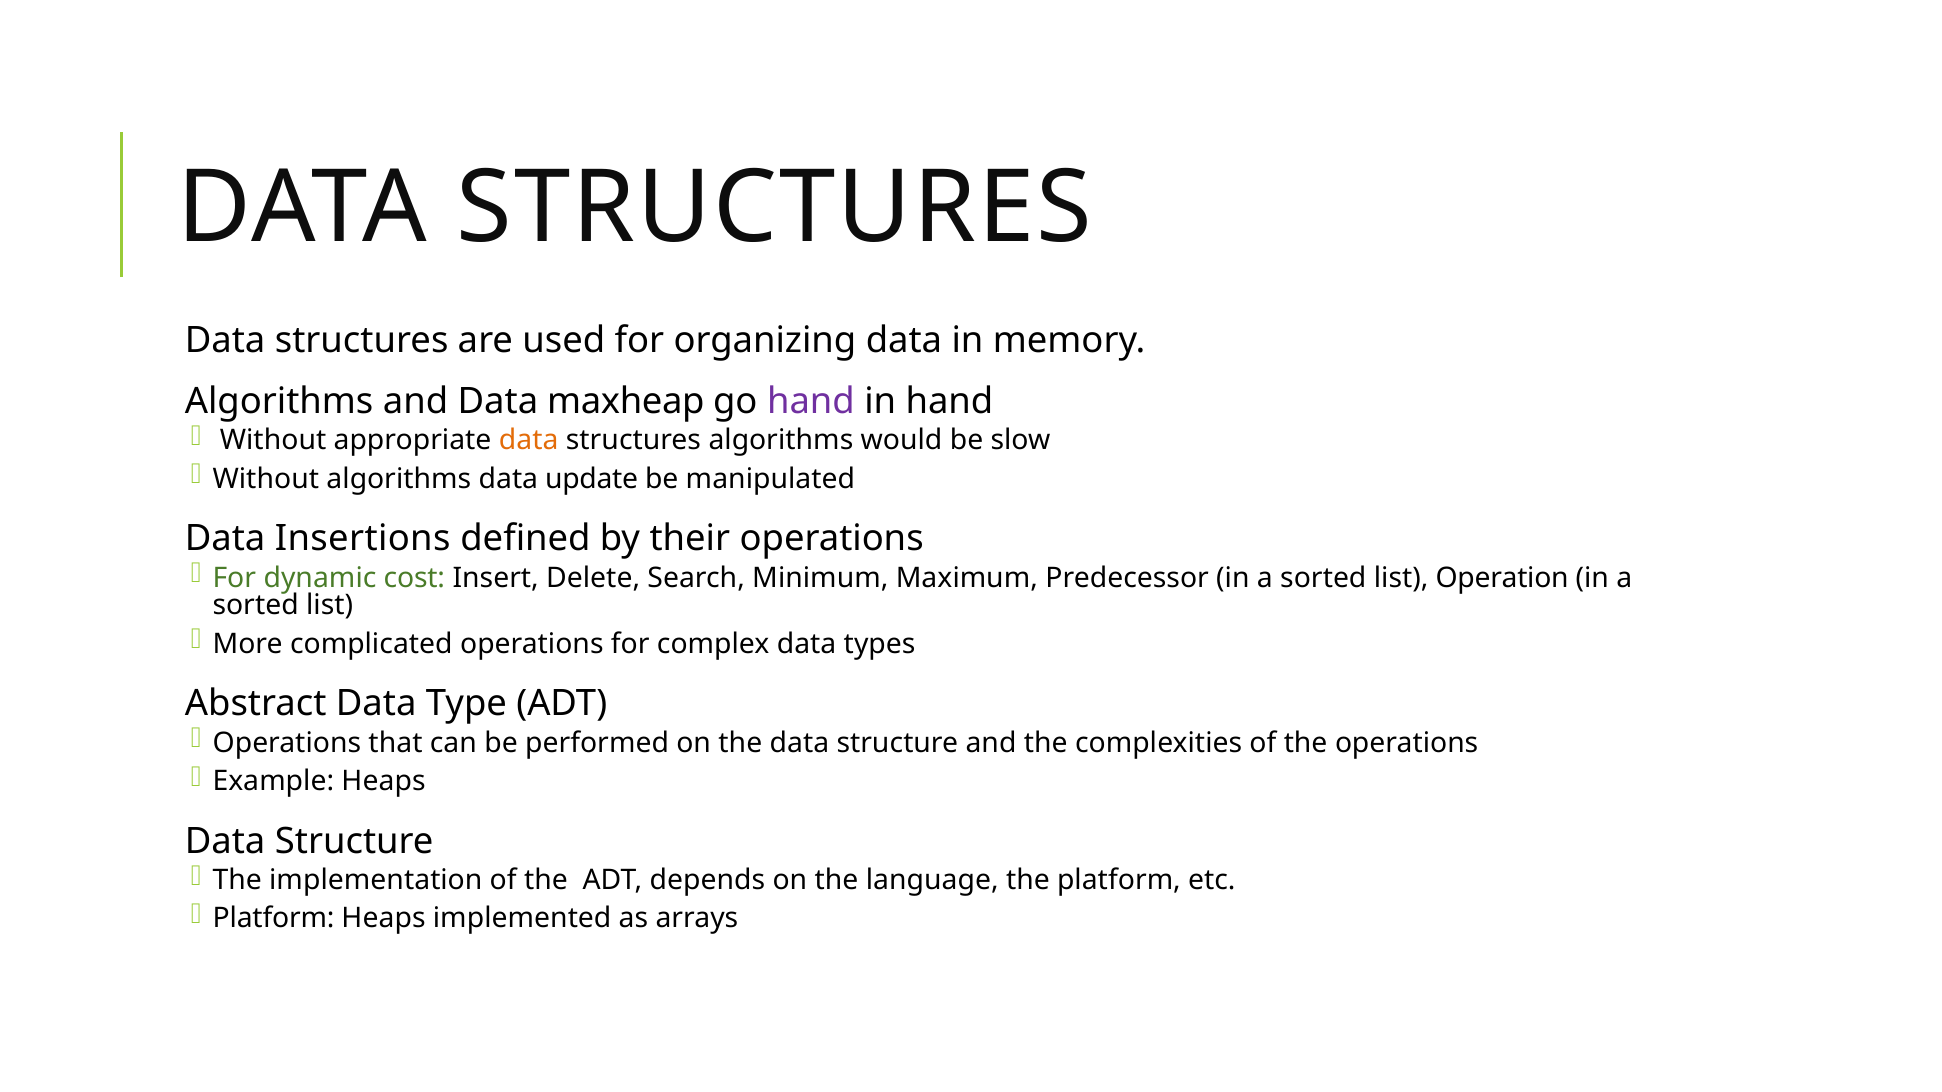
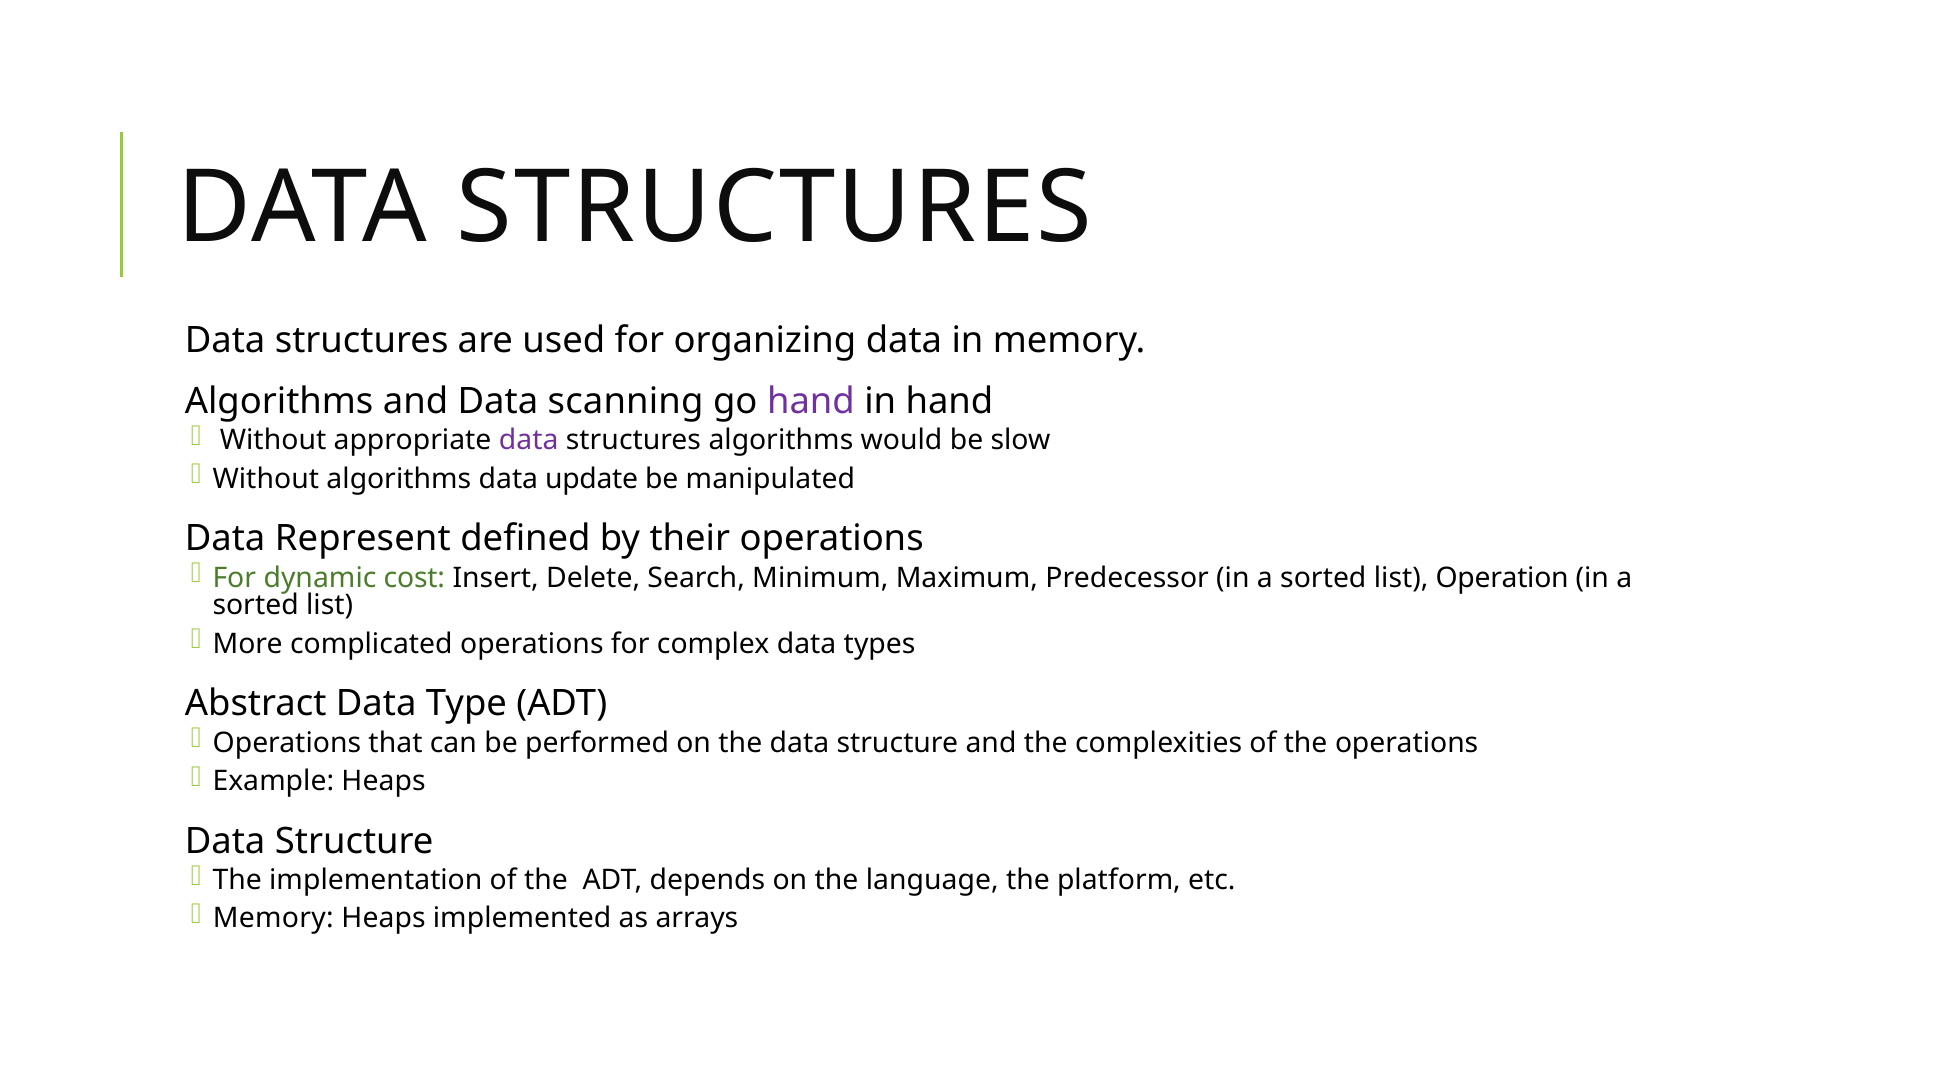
maxheap: maxheap -> scanning
data at (529, 441) colour: orange -> purple
Insertions: Insertions -> Represent
Platform at (274, 919): Platform -> Memory
